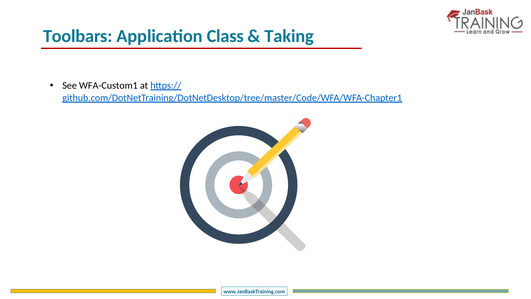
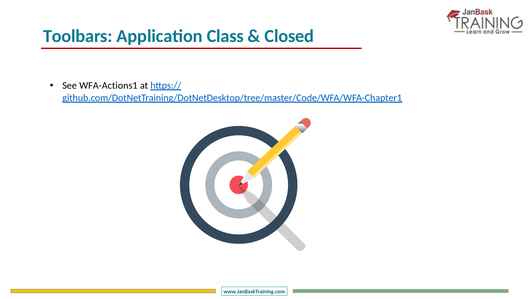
Taking: Taking -> Closed
WFA-Custom1: WFA-Custom1 -> WFA-Actions1
